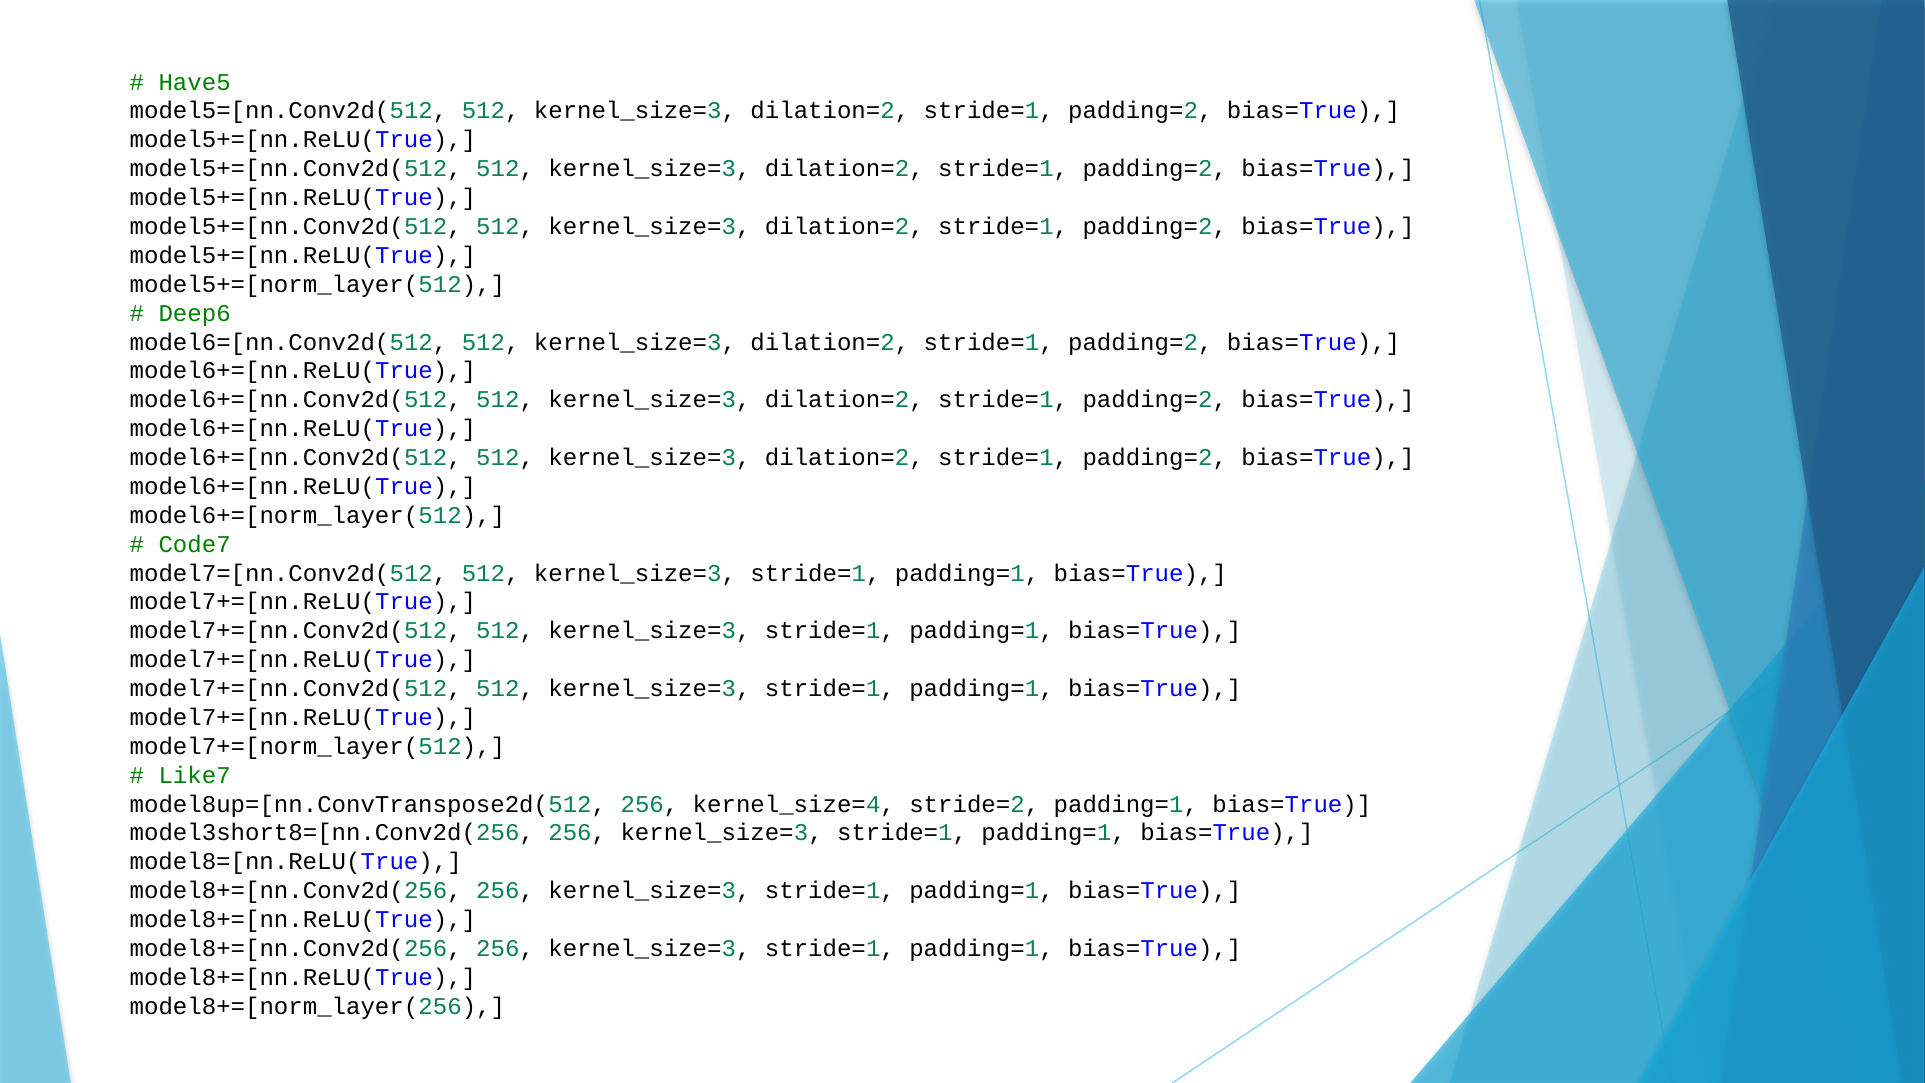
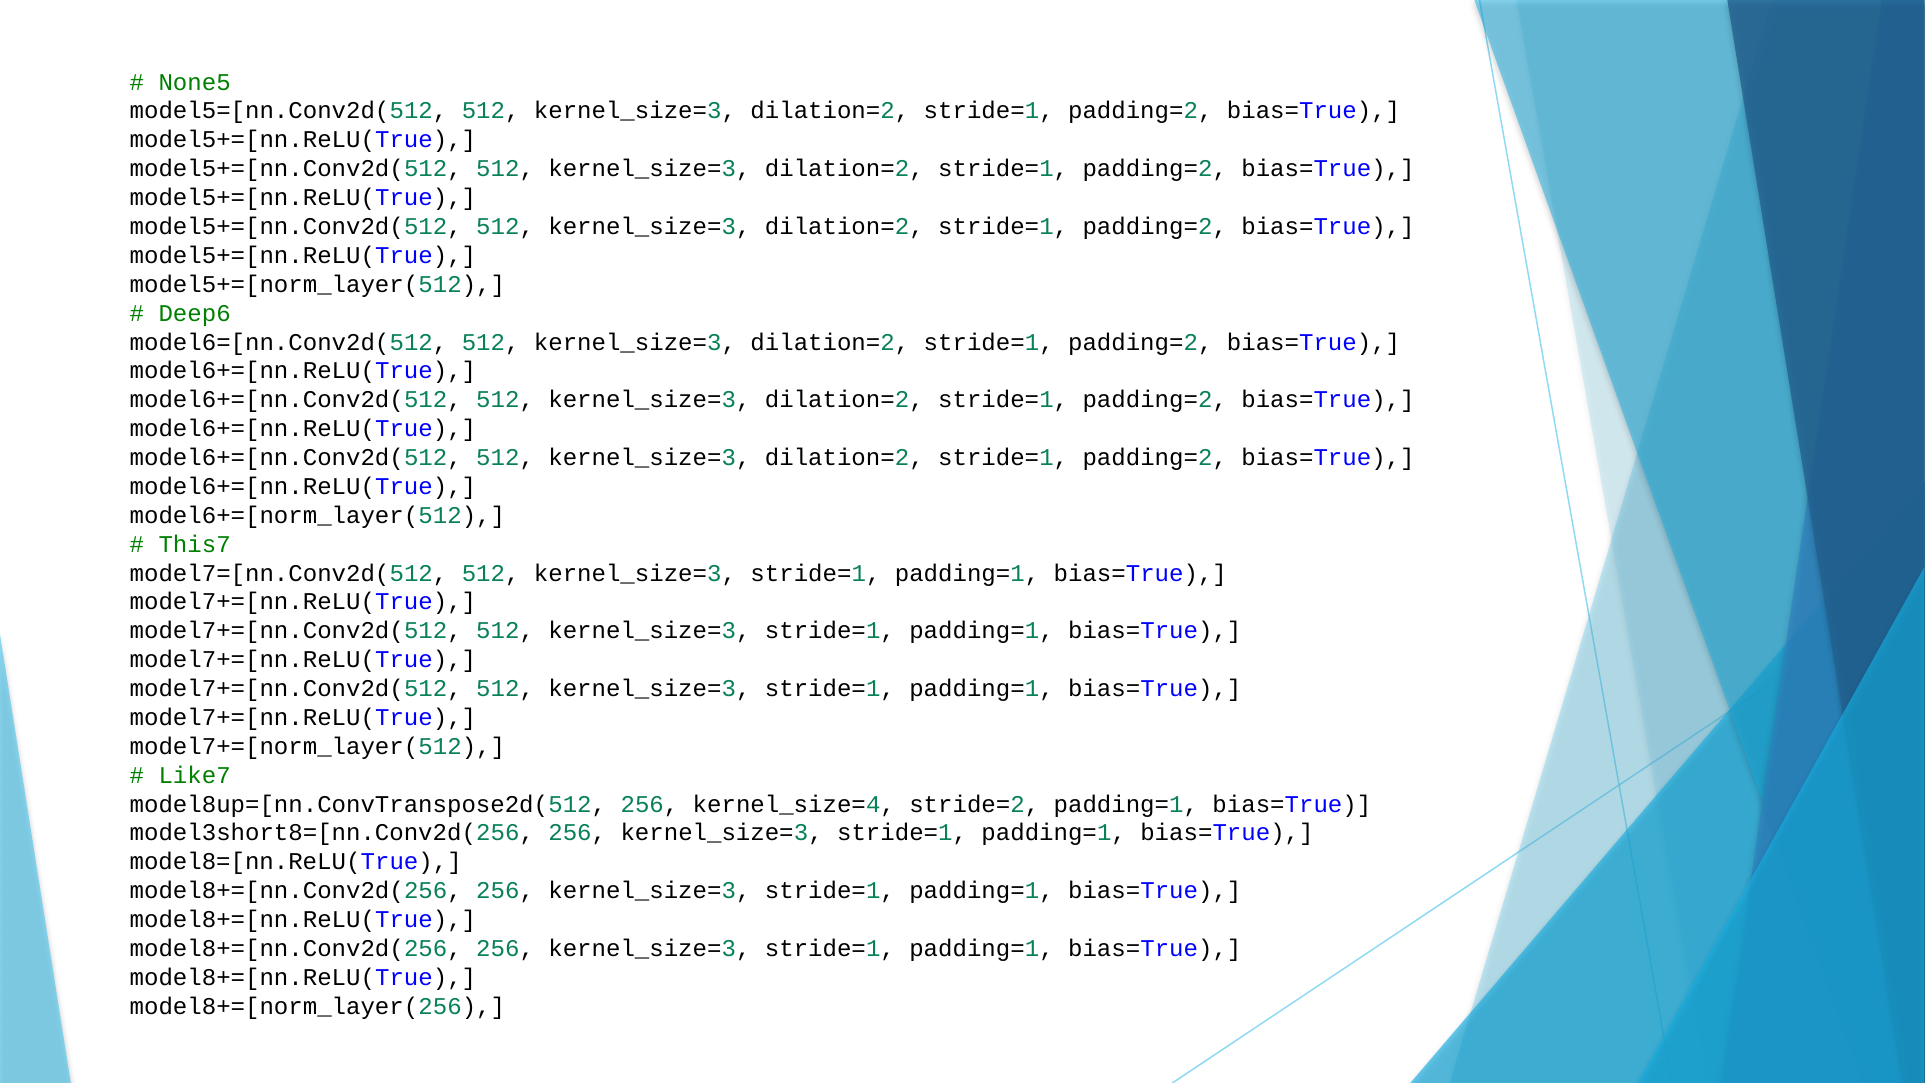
Have5: Have5 -> None5
Code7: Code7 -> This7
